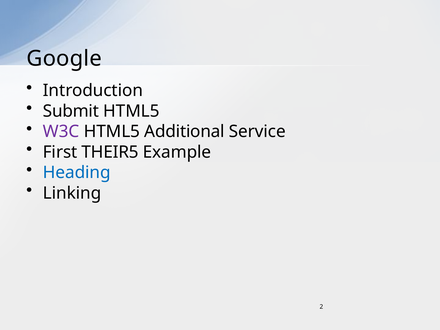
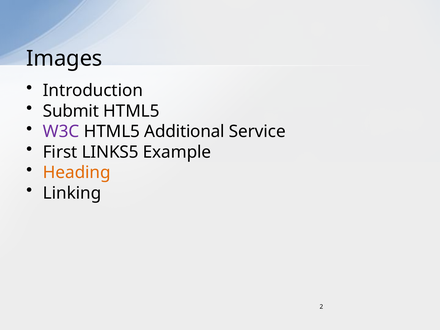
Google: Google -> Images
THEIR5: THEIR5 -> LINKS5
Heading colour: blue -> orange
